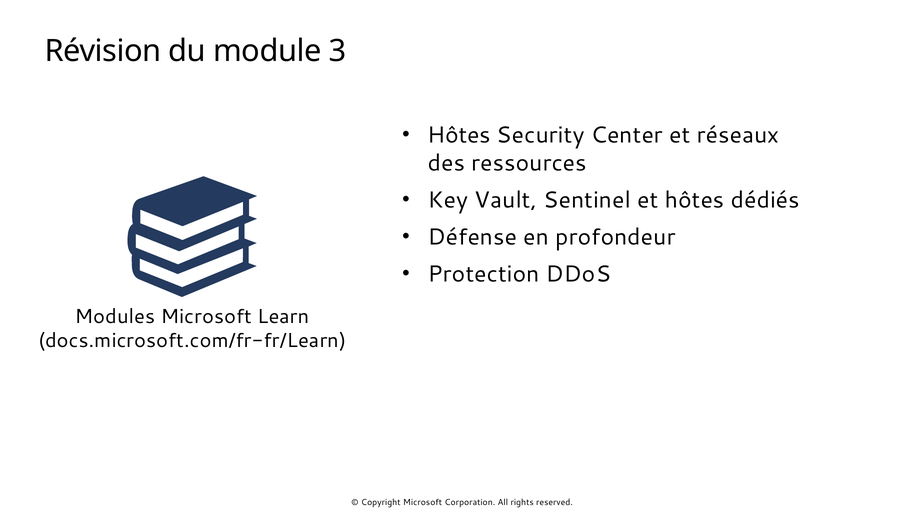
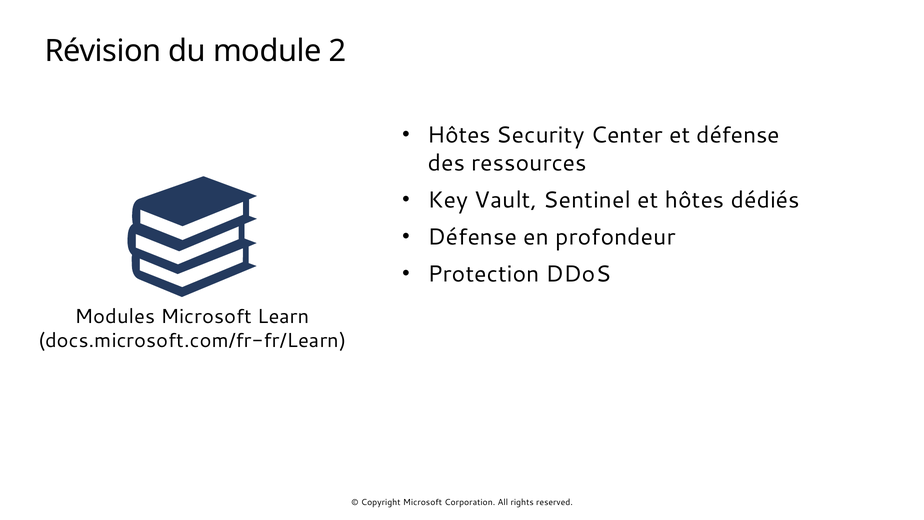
3: 3 -> 2
et réseaux: réseaux -> défense
